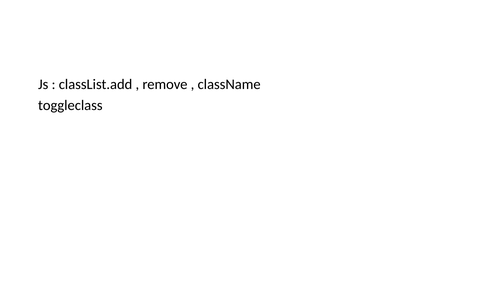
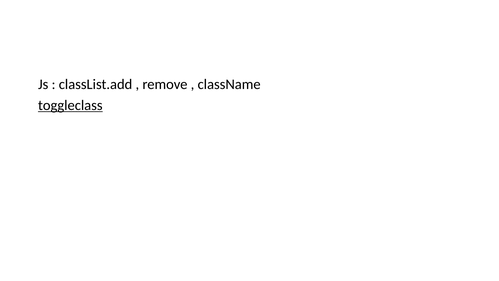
toggleclass underline: none -> present
